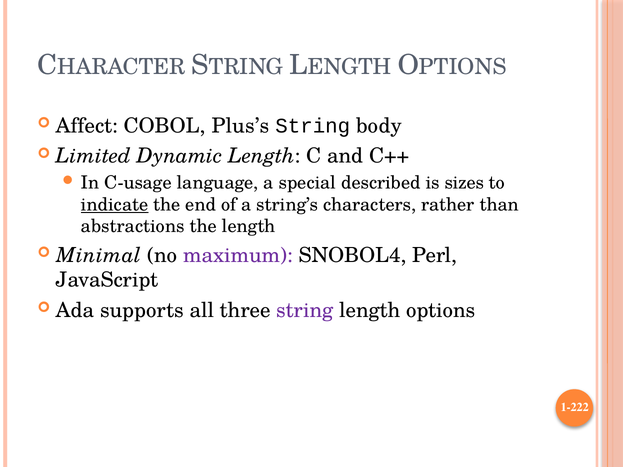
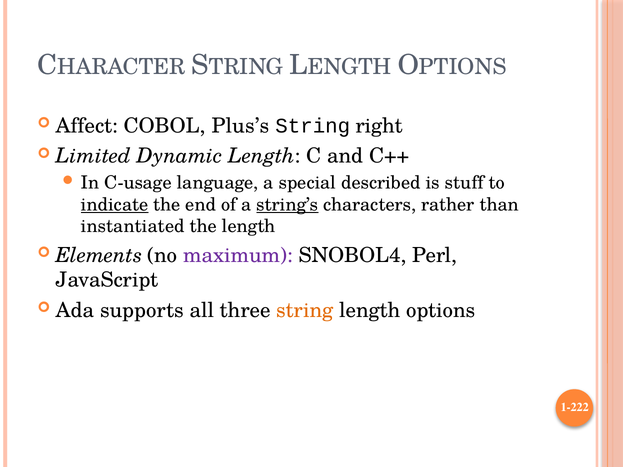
body: body -> right
sizes: sizes -> stuff
string’s underline: none -> present
abstractions: abstractions -> instantiated
Minimal: Minimal -> Elements
string at (305, 310) colour: purple -> orange
